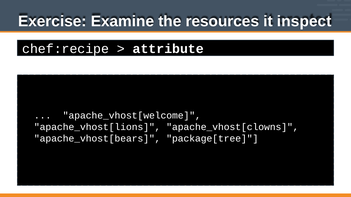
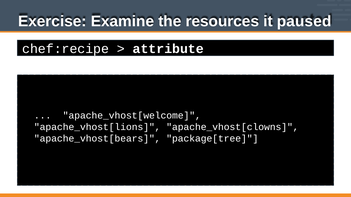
inspect: inspect -> paused
